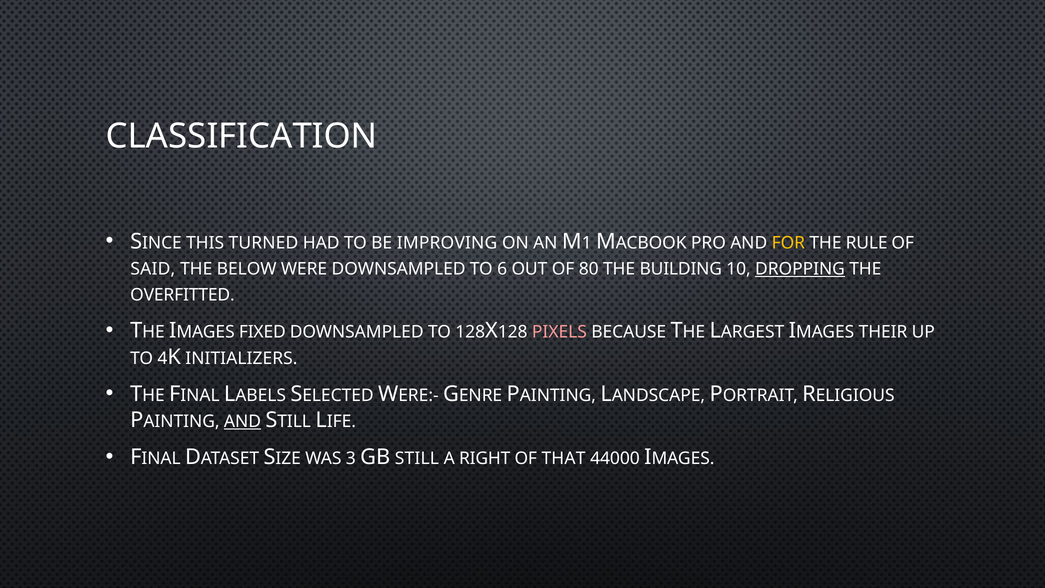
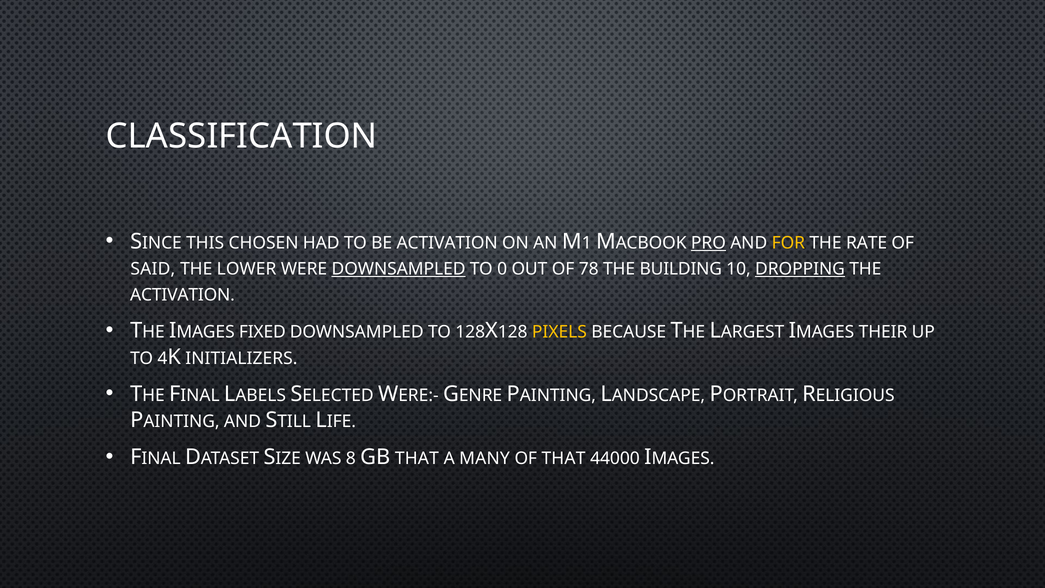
TURNED: TURNED -> CHOSEN
BE IMPROVING: IMPROVING -> ACTIVATION
PRO underline: none -> present
RULE: RULE -> RATE
BELOW: BELOW -> LOWER
DOWNSAMPLED at (399, 269) underline: none -> present
6: 6 -> 0
80: 80 -> 78
OVERFITTED at (182, 295): OVERFITTED -> ACTIVATION
PIXELS colour: pink -> yellow
AND at (243, 421) underline: present -> none
3: 3 -> 8
GB STILL: STILL -> THAT
RIGHT: RIGHT -> MANY
